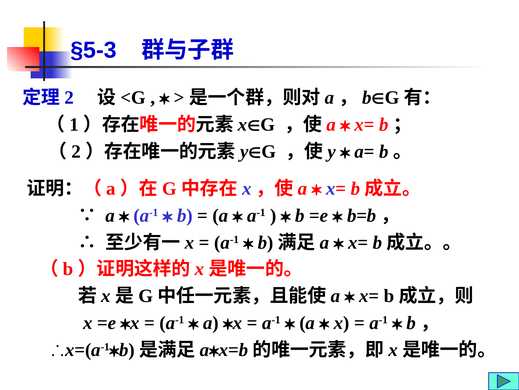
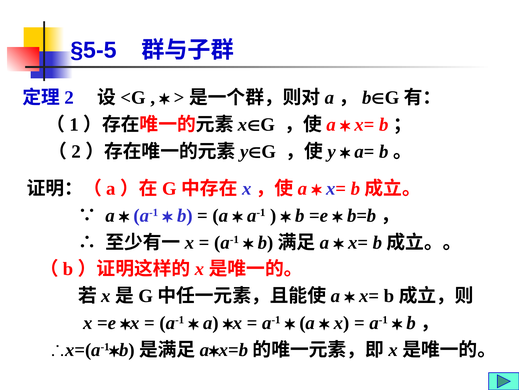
§5-3: §5-3 -> §5-5
